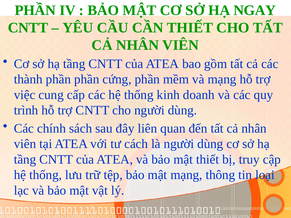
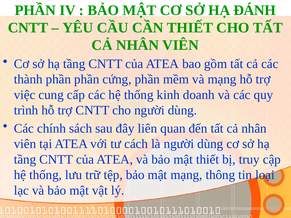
NGAY: NGAY -> ĐÁNH
